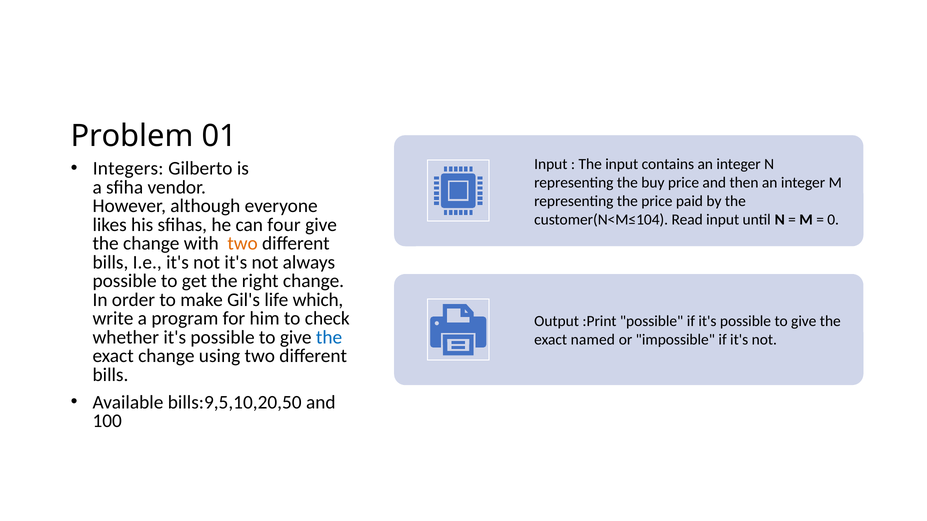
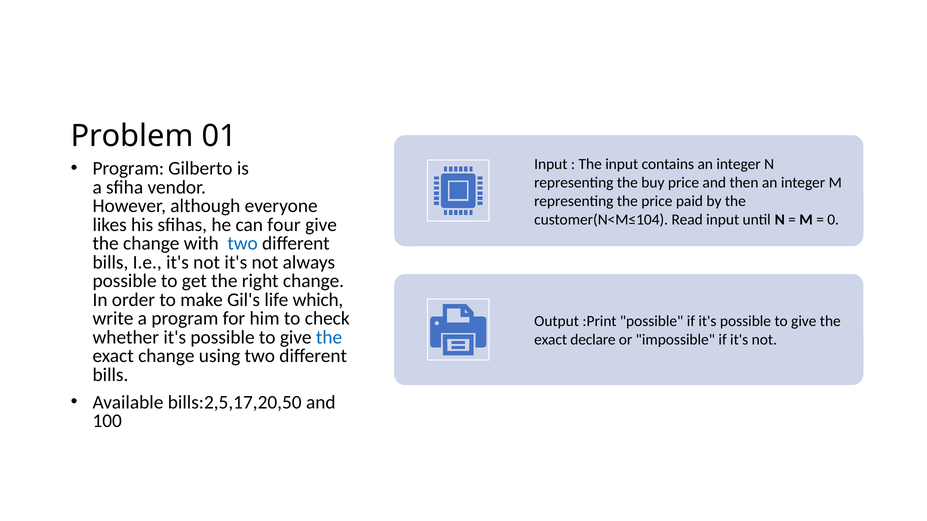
Integers at (128, 169): Integers -> Program
two at (243, 244) colour: orange -> blue
named: named -> declare
bills:9,5,10,20,50: bills:9,5,10,20,50 -> bills:2,5,17,20,50
